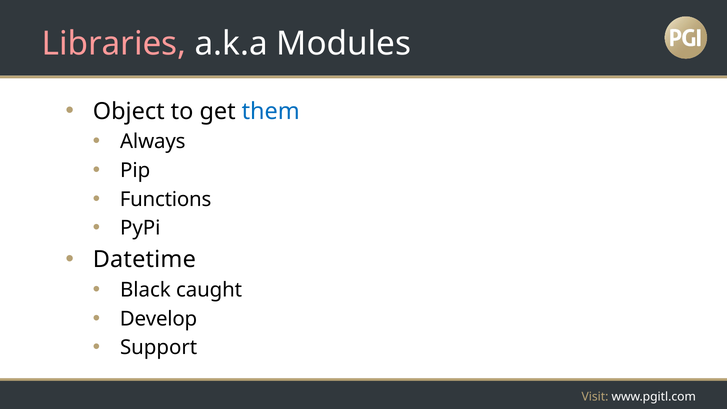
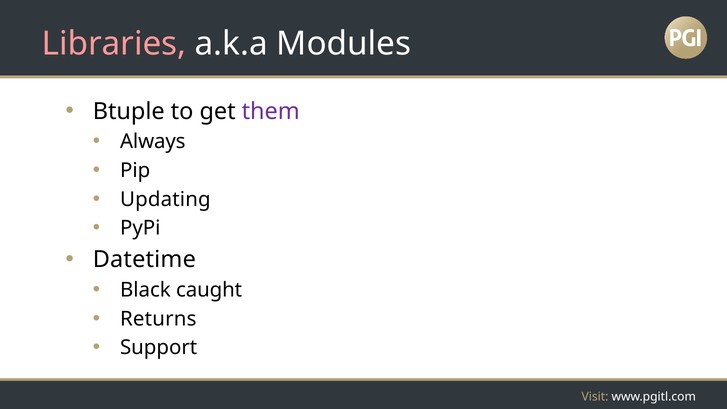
Object: Object -> Btuple
them colour: blue -> purple
Functions: Functions -> Updating
Develop: Develop -> Returns
